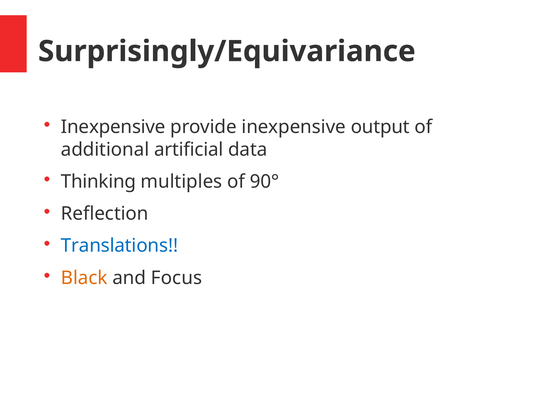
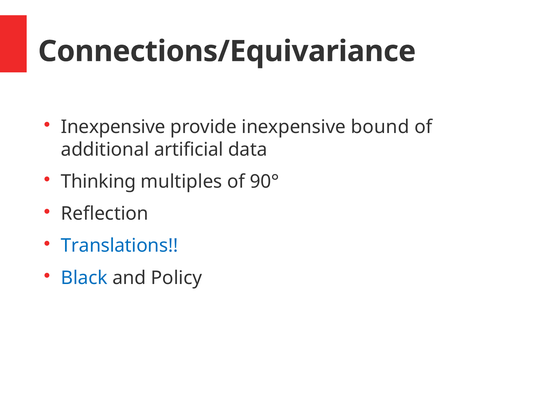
Surprisingly/Equivariance: Surprisingly/Equivariance -> Connections/Equivariance
output: output -> bound
Black colour: orange -> blue
Focus: Focus -> Policy
